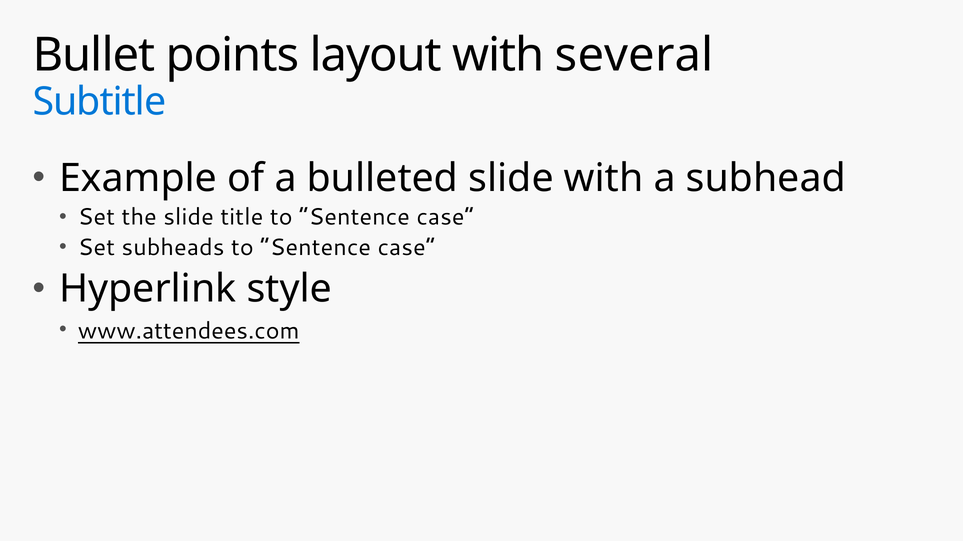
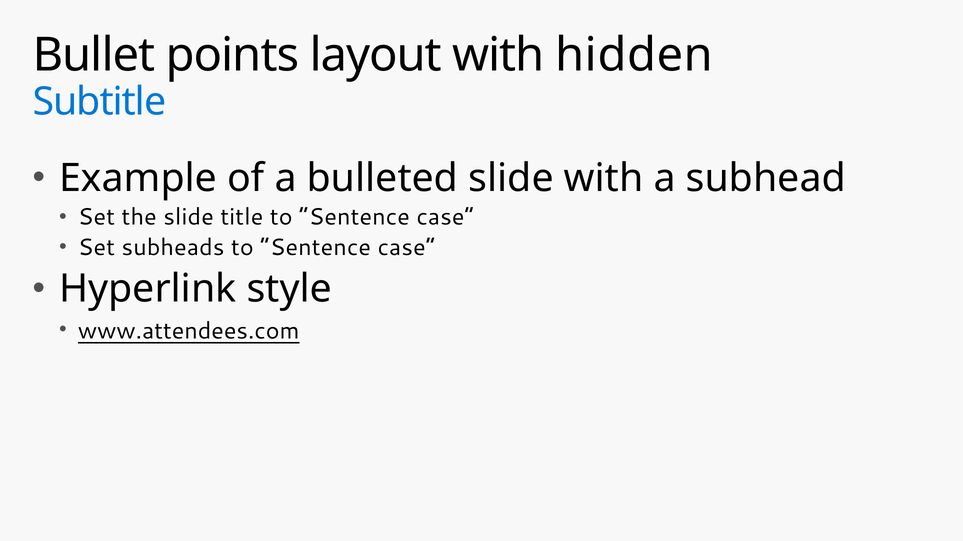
several: several -> hidden
